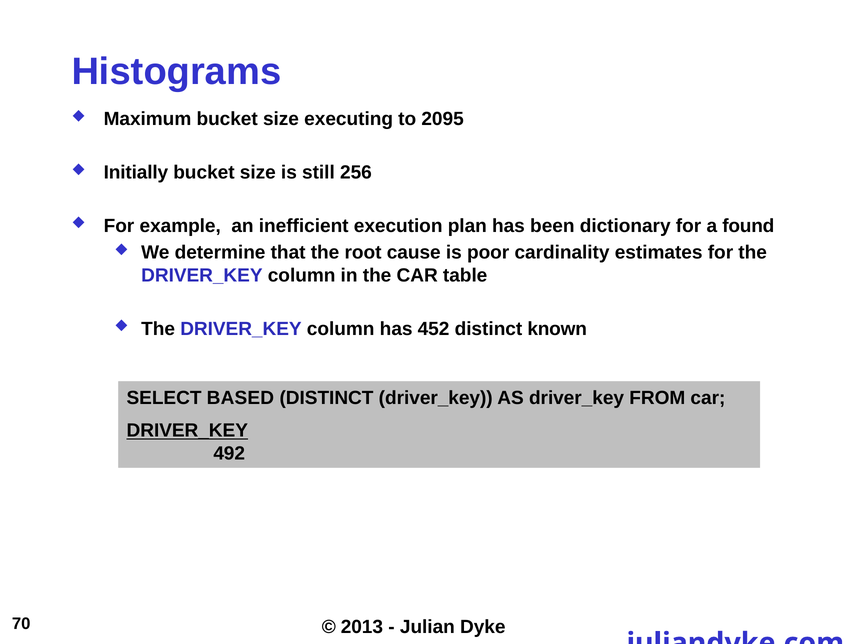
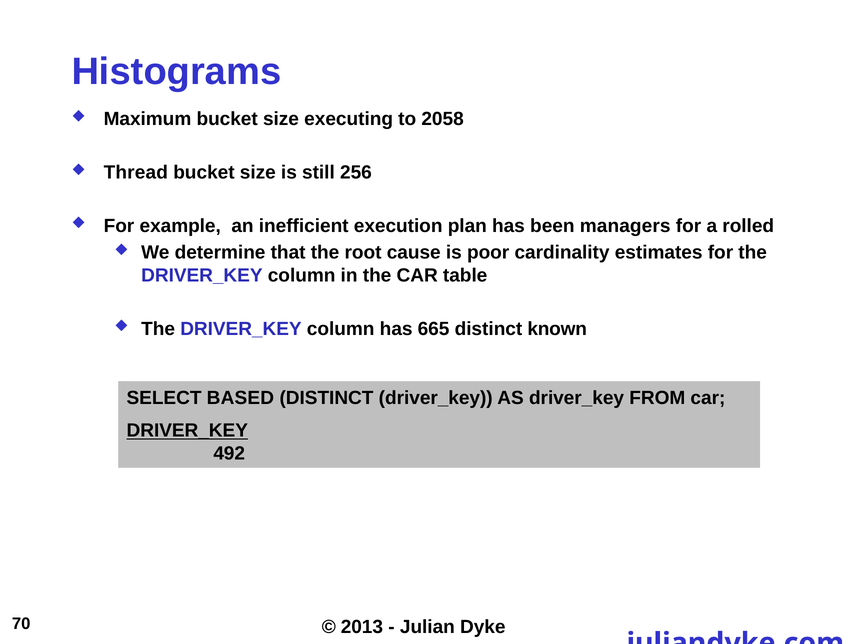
2095: 2095 -> 2058
Initially: Initially -> Thread
dictionary: dictionary -> managers
found: found -> rolled
452: 452 -> 665
